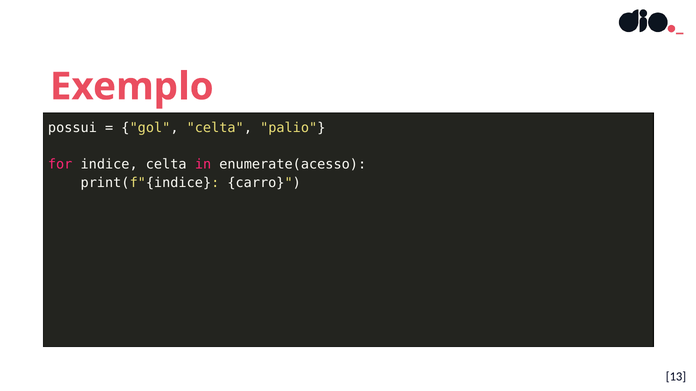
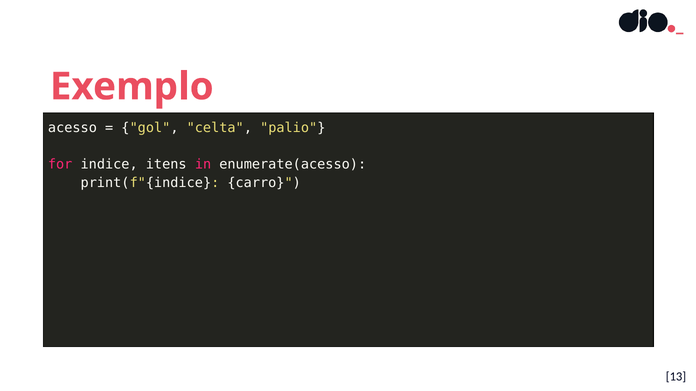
possui: possui -> acesso
indice celta: celta -> itens
